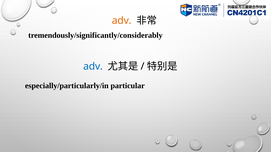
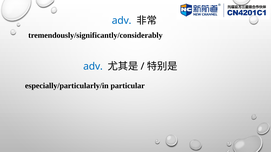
adv at (122, 21) colour: orange -> blue
